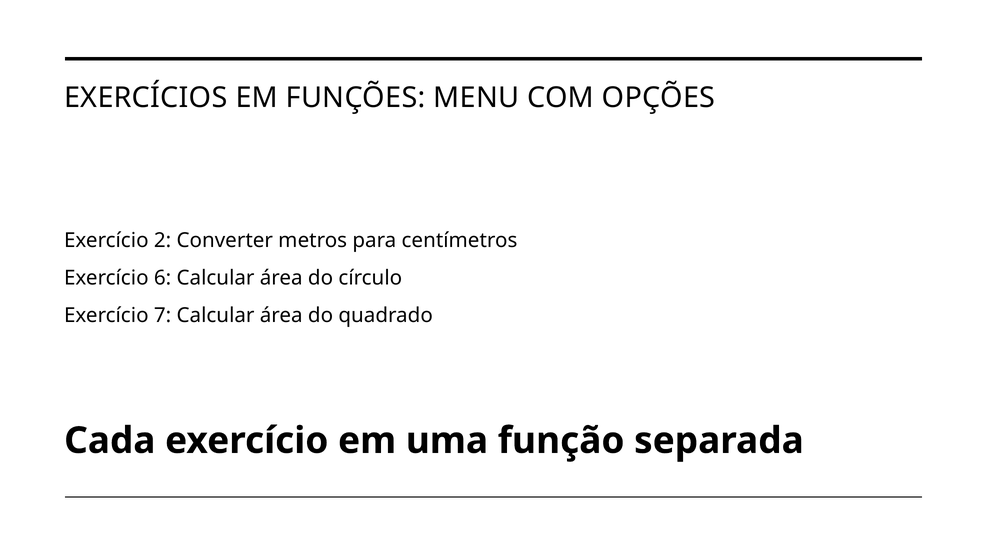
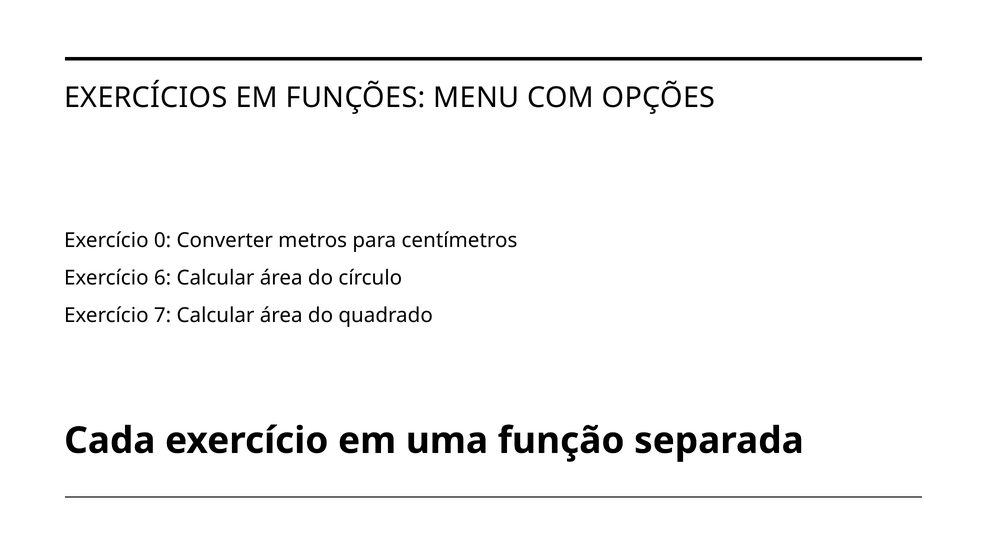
2: 2 -> 0
